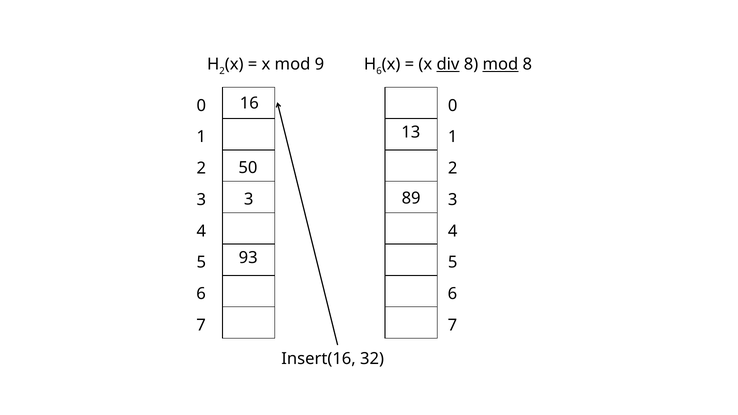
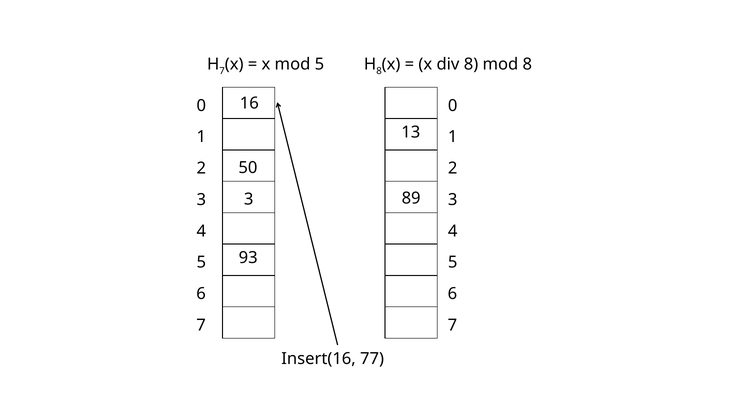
2 at (222, 71): 2 -> 7
mod 9: 9 -> 5
6 at (379, 71): 6 -> 8
div underline: present -> none
mod at (500, 64) underline: present -> none
32: 32 -> 77
